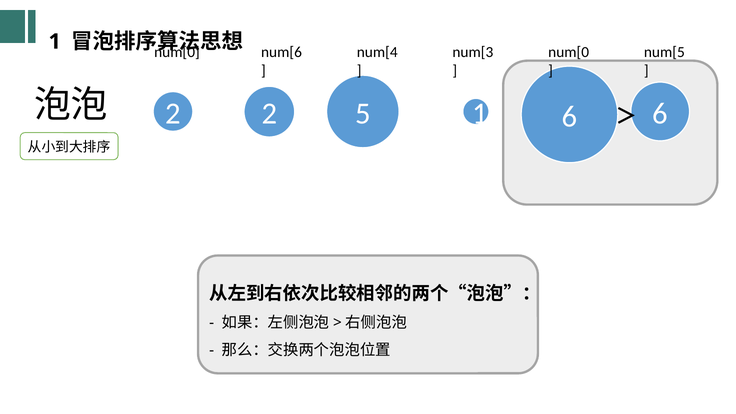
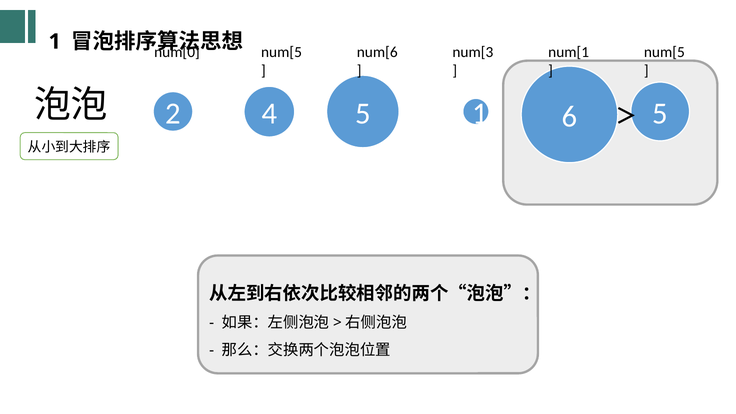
num[6 at (281, 52): num[6 -> num[5
num[4: num[4 -> num[6
num[0 at (569, 52): num[0 -> num[1
2 2: 2 -> 4
1 6: 6 -> 5
